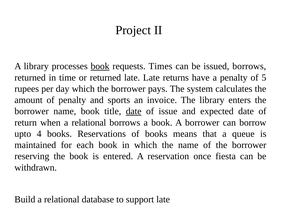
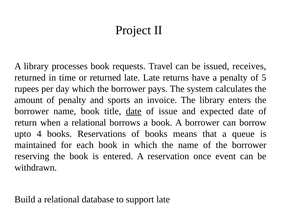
book at (100, 66) underline: present -> none
Times: Times -> Travel
issued borrows: borrows -> receives
fiesta: fiesta -> event
